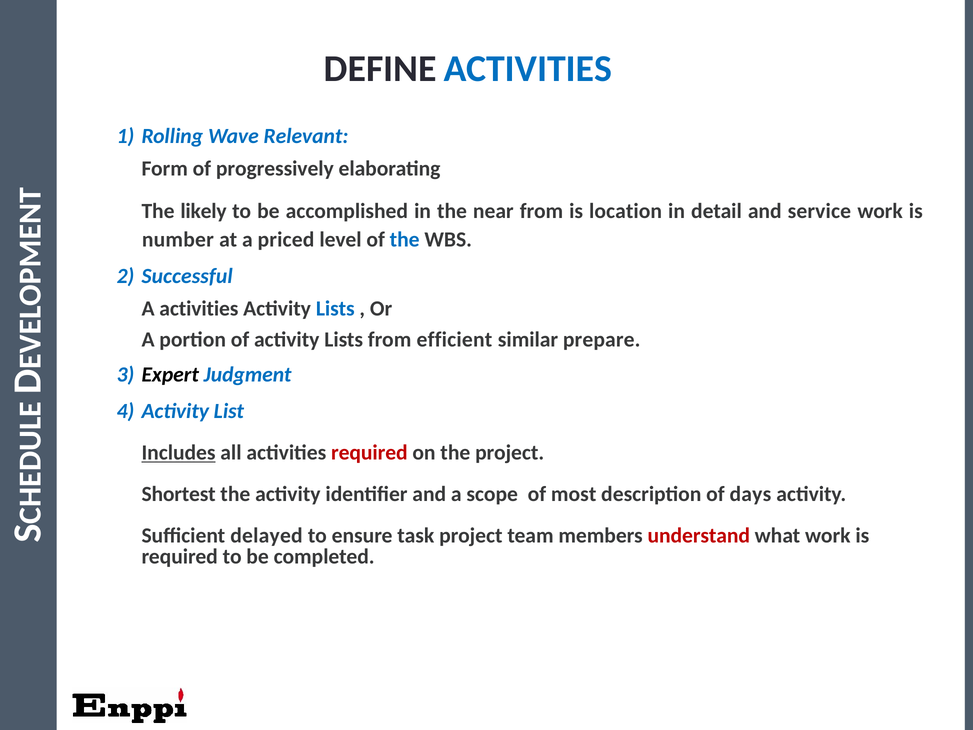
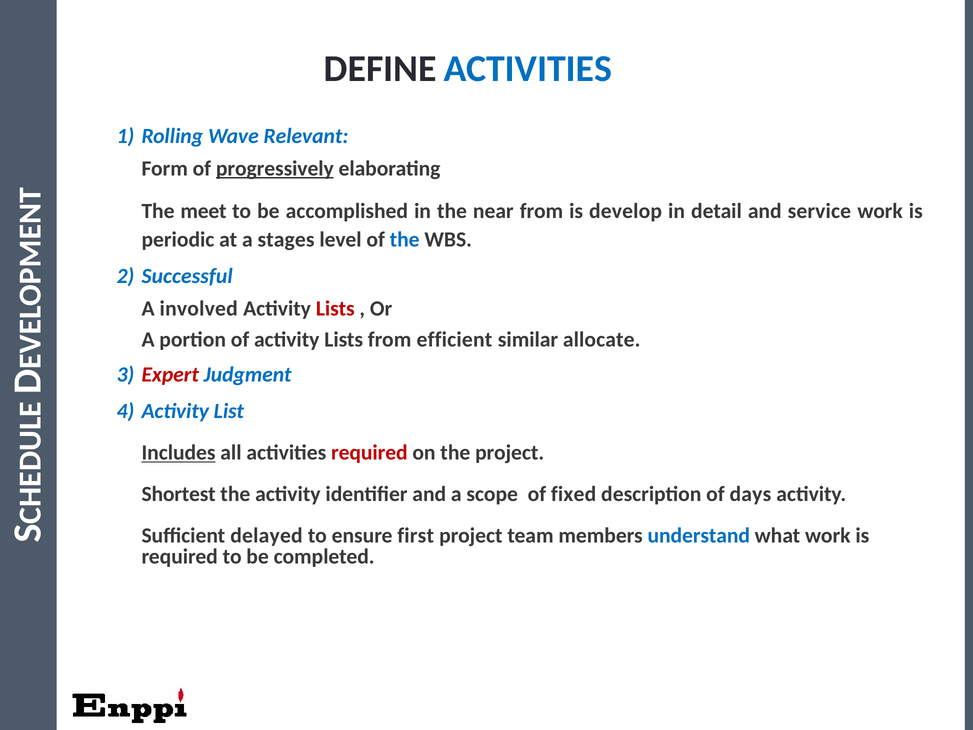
progressively underline: none -> present
likely: likely -> meet
location: location -> develop
number: number -> periodic
priced: priced -> stages
A activities: activities -> involved
Lists at (335, 308) colour: blue -> red
prepare: prepare -> allocate
Expert colour: black -> red
most: most -> fixed
task: task -> first
understand colour: red -> blue
